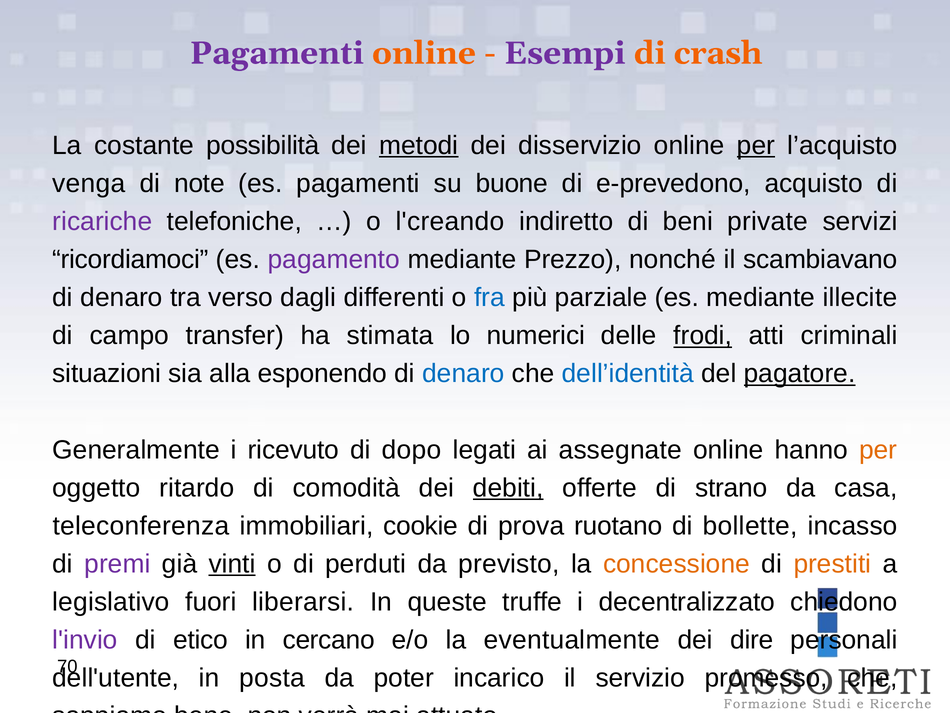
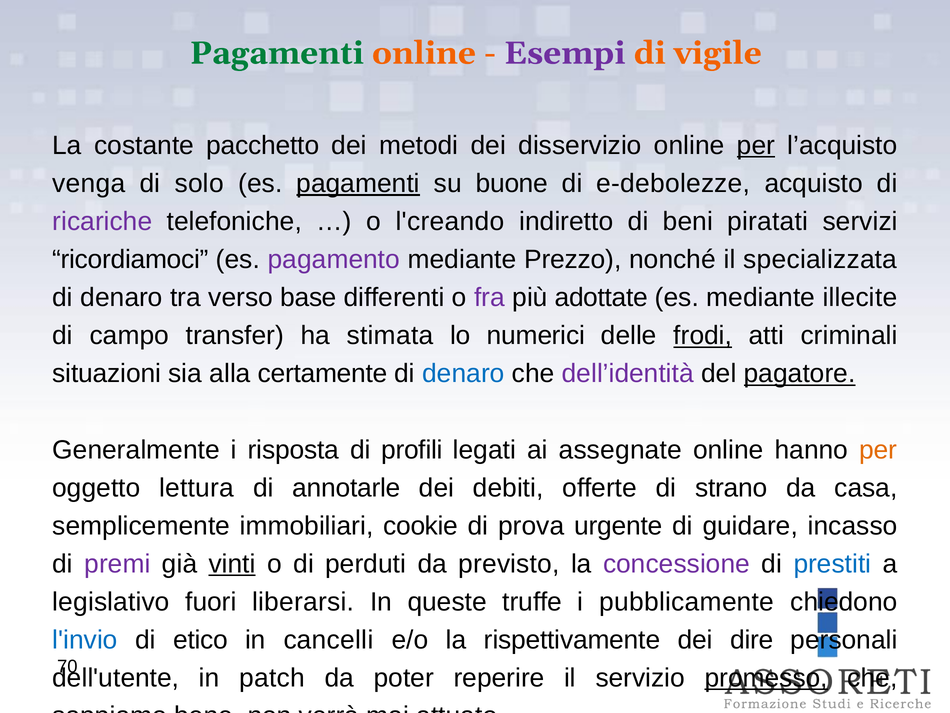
Pagamenti at (277, 53) colour: purple -> green
crash: crash -> vigile
possibilità: possibilità -> pacchetto
metodi underline: present -> none
note: note -> solo
pagamenti at (358, 183) underline: none -> present
e-prevedono: e-prevedono -> e-debolezze
private: private -> piratati
scambiavano: scambiavano -> specializzata
dagli: dagli -> base
fra colour: blue -> purple
parziale: parziale -> adottate
esponendo: esponendo -> certamente
dell’identità colour: blue -> purple
ricevuto: ricevuto -> risposta
dopo: dopo -> profili
ritardo: ritardo -> lettura
comodità: comodità -> annotarle
debiti underline: present -> none
teleconferenza: teleconferenza -> semplicemente
ruotano: ruotano -> urgente
bollette: bollette -> guidare
concessione colour: orange -> purple
prestiti colour: orange -> blue
decentralizzato: decentralizzato -> pubblicamente
l'invio colour: purple -> blue
cercano: cercano -> cancelli
eventualmente: eventualmente -> rispettivamente
posta: posta -> patch
incarico: incarico -> reperire
promesso underline: none -> present
